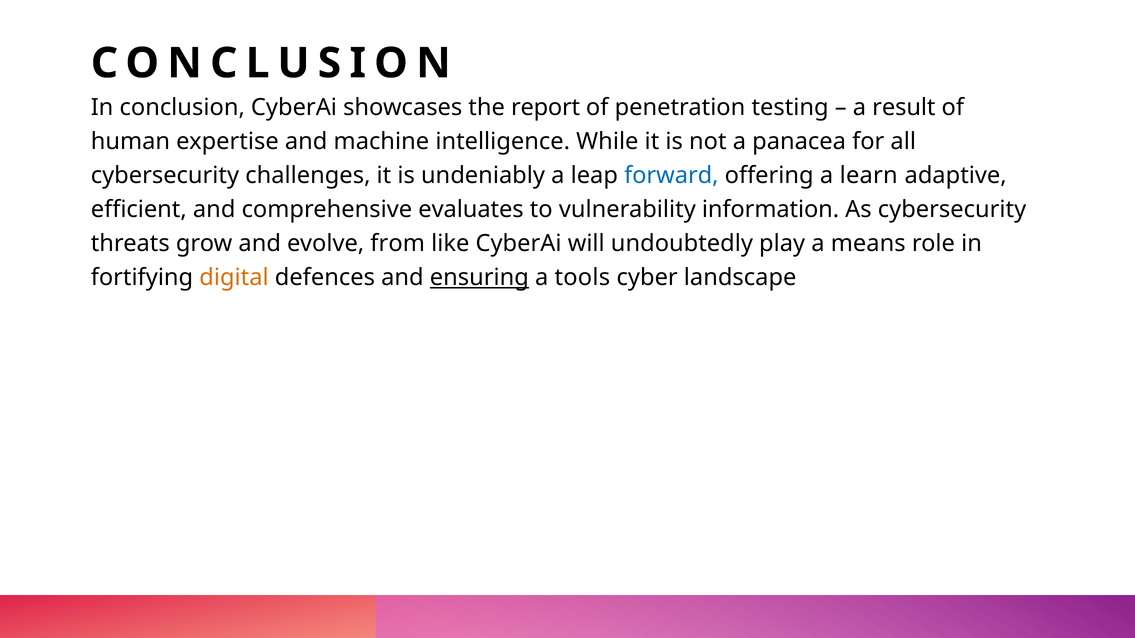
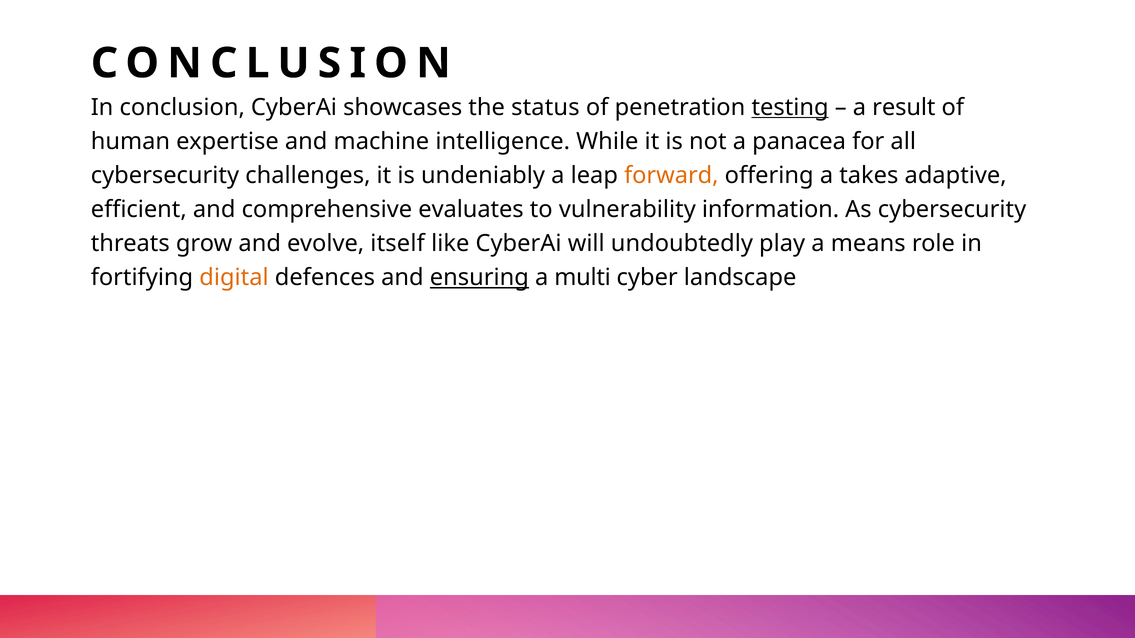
report: report -> status
testing underline: none -> present
forward colour: blue -> orange
learn: learn -> takes
from: from -> itself
tools: tools -> multi
